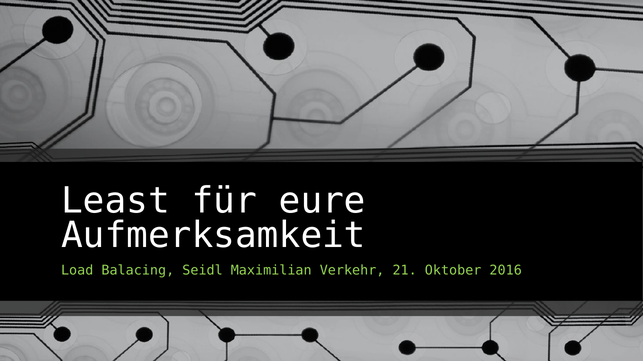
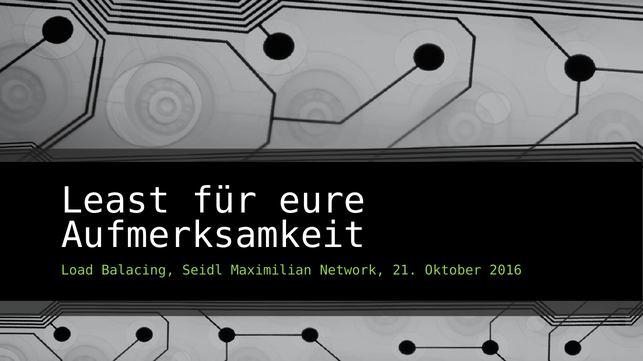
Verkehr: Verkehr -> Network
